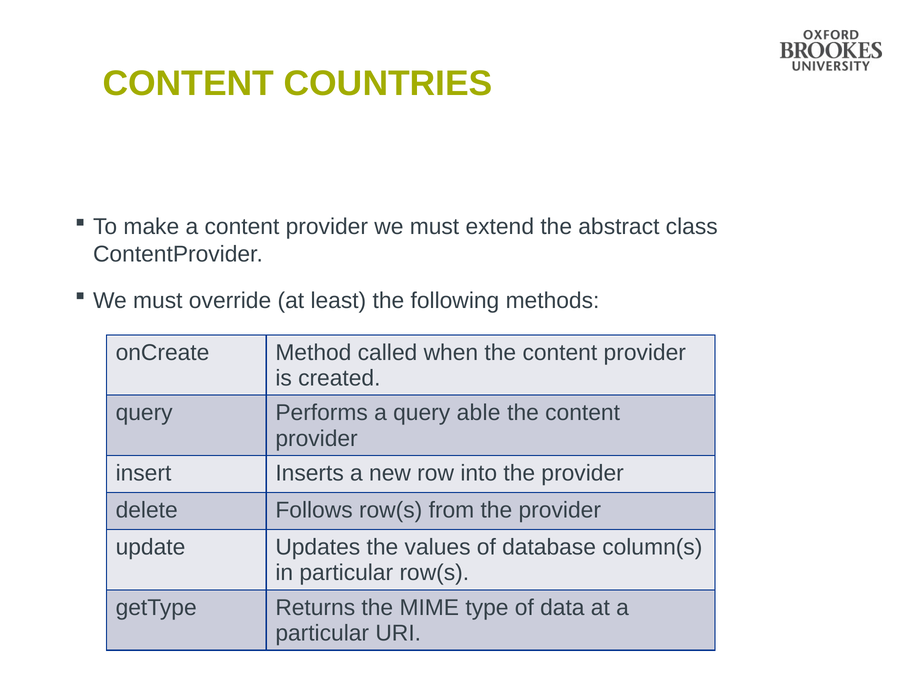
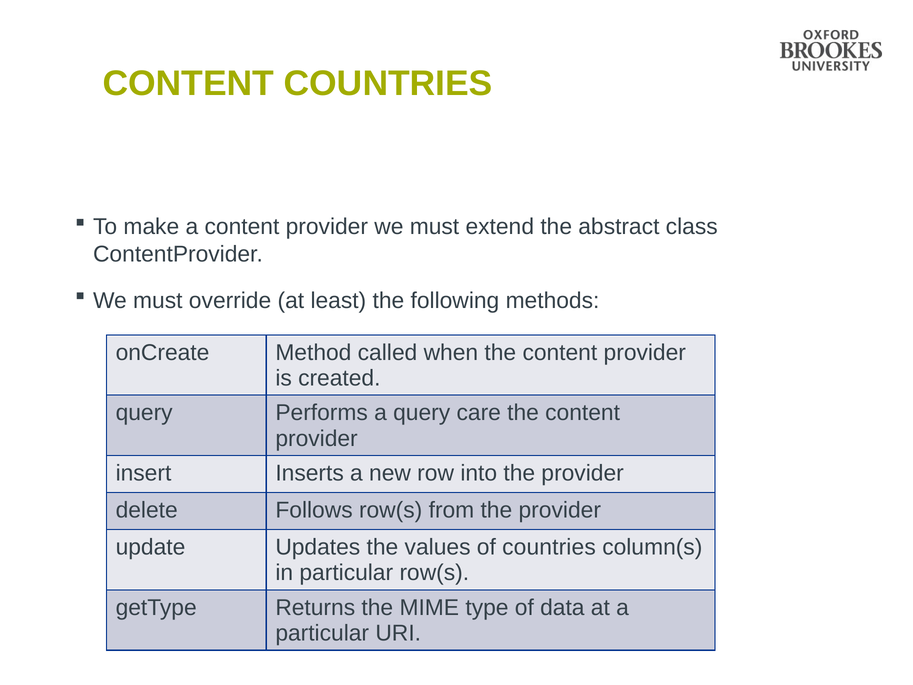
able: able -> care
of database: database -> countries
